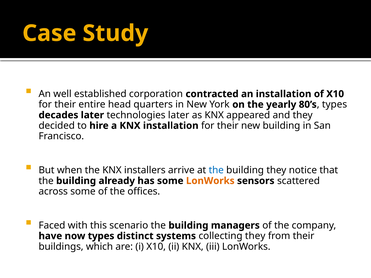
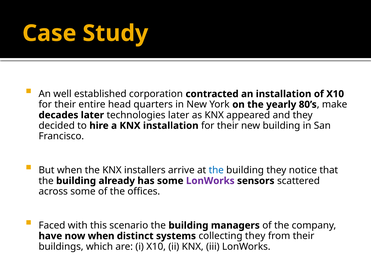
types at (335, 105): types -> make
LonWorks at (210, 181) colour: orange -> purple
now types: types -> when
